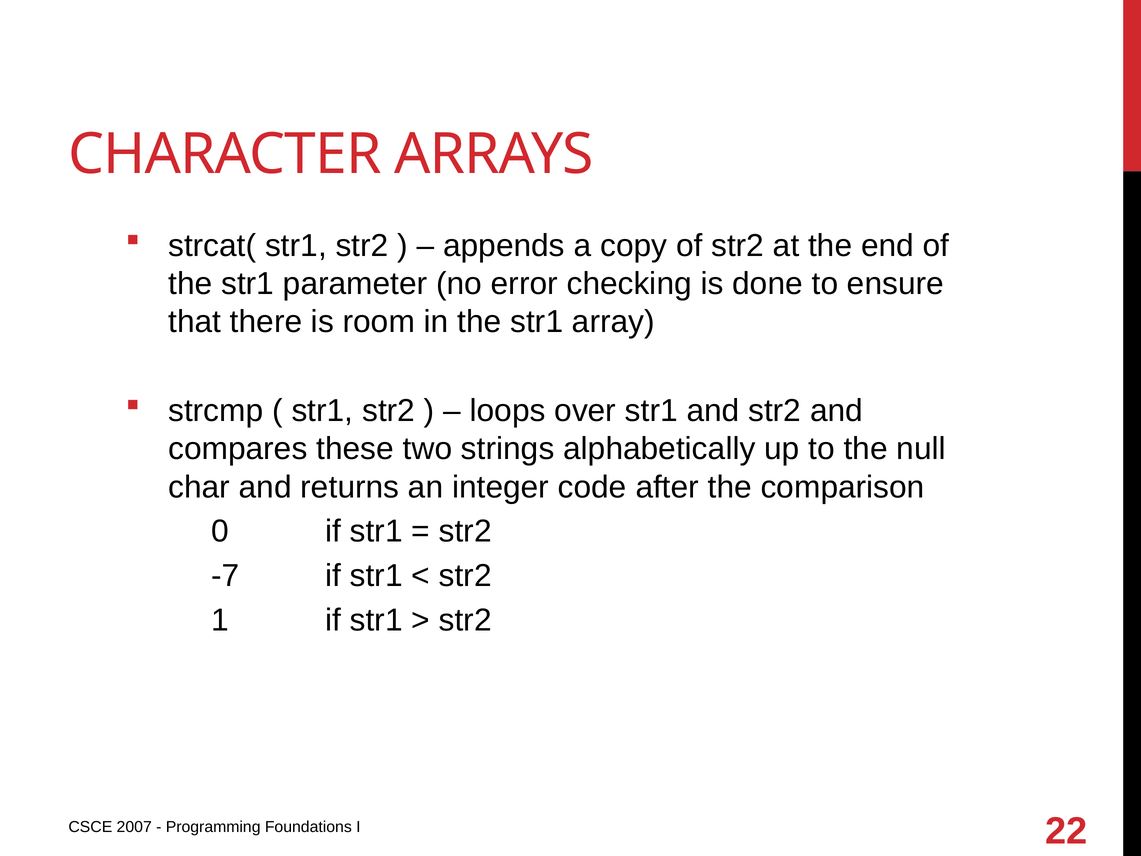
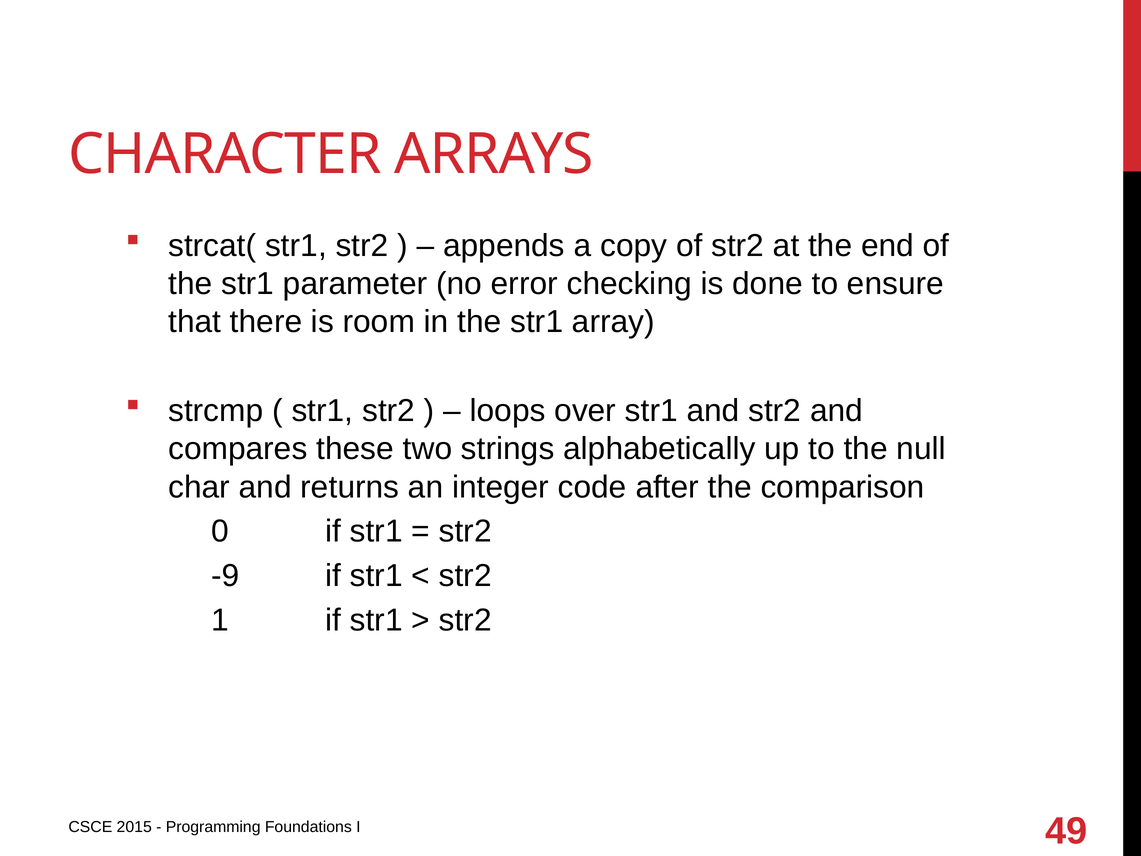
-7: -7 -> -9
2007: 2007 -> 2015
22: 22 -> 49
